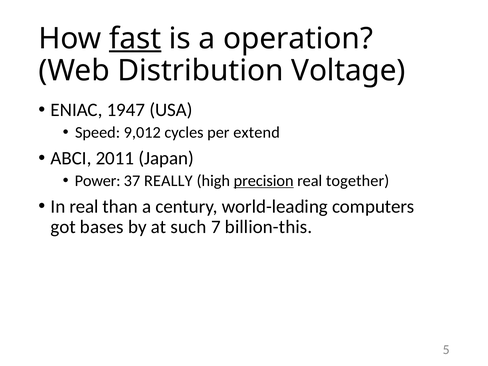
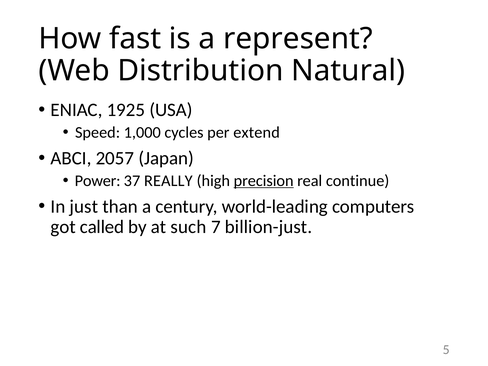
fast underline: present -> none
operation: operation -> represent
Voltage: Voltage -> Natural
1947: 1947 -> 1925
9,012: 9,012 -> 1,000
2011: 2011 -> 2057
together: together -> continue
In real: real -> just
bases: bases -> called
billion-this: billion-this -> billion-just
